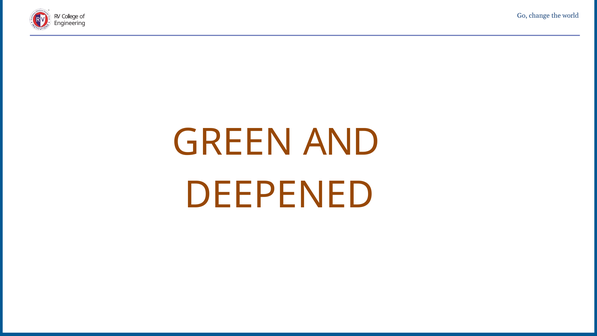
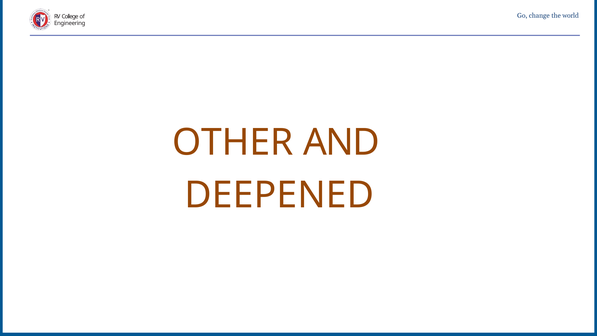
GREEN: GREEN -> OTHER
